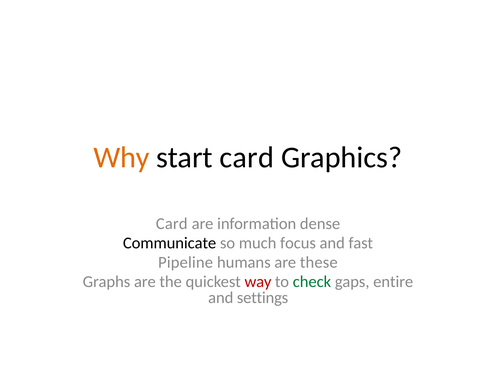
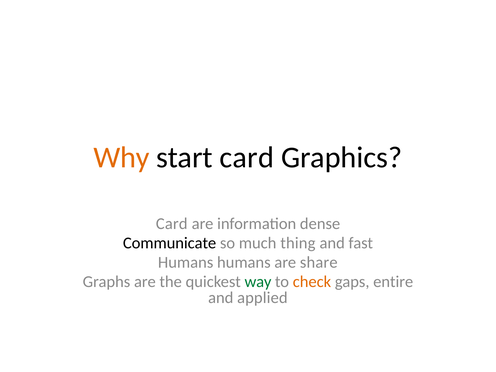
focus: focus -> thing
Pipeline at (186, 262): Pipeline -> Humans
these: these -> share
way colour: red -> green
check colour: green -> orange
settings: settings -> applied
